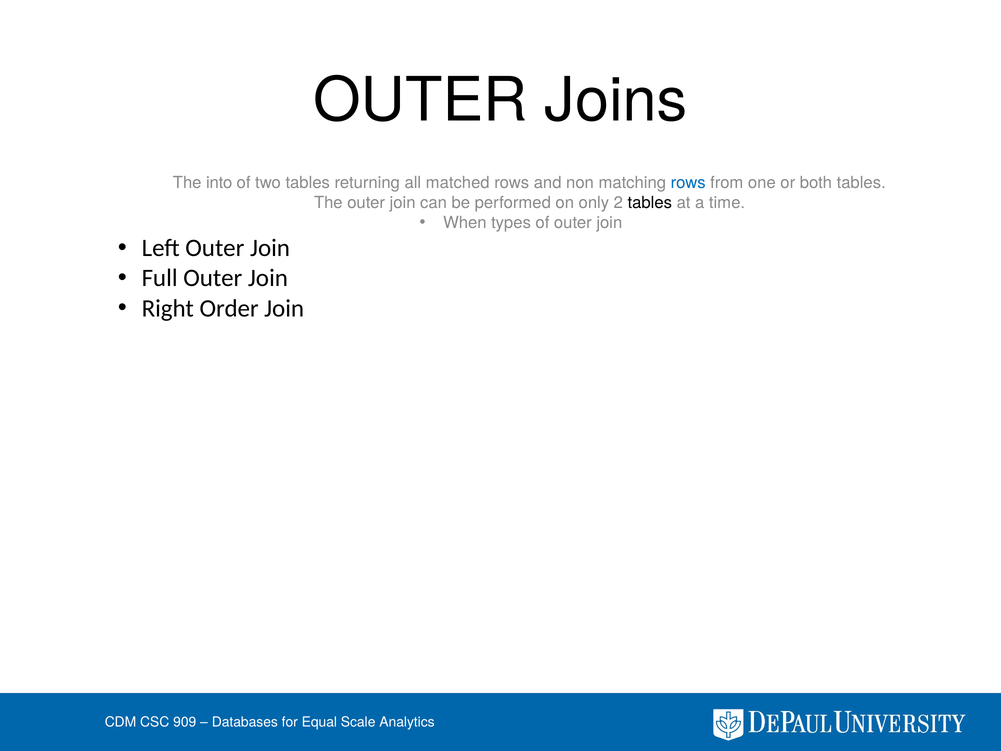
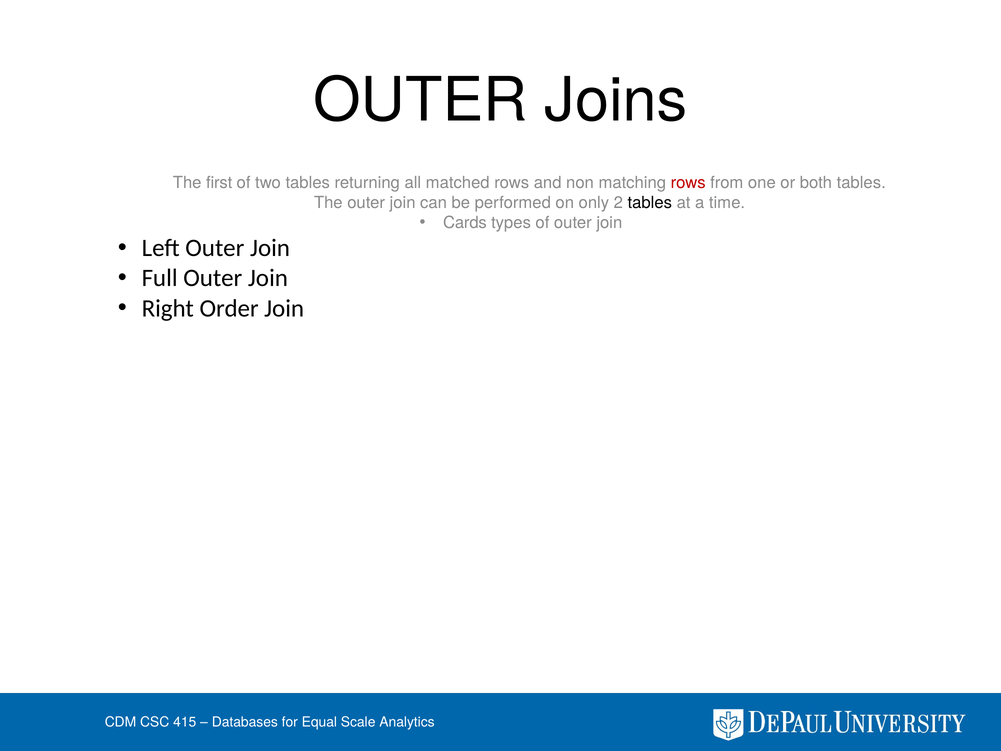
into: into -> first
rows at (688, 182) colour: blue -> red
When: When -> Cards
909: 909 -> 415
